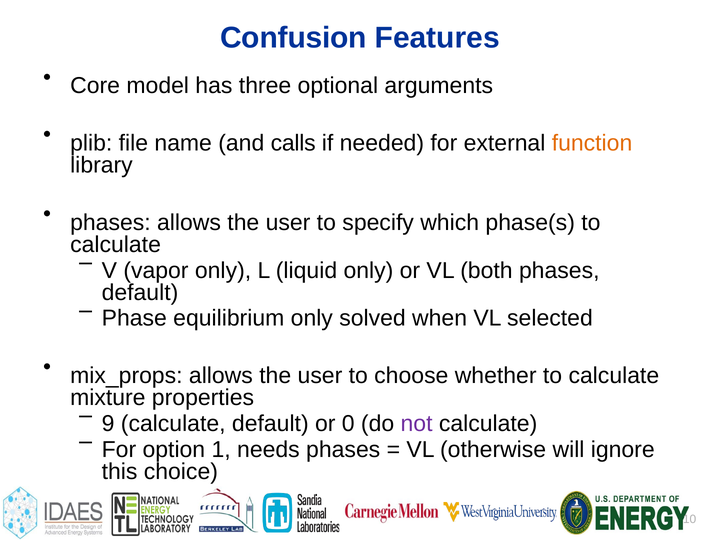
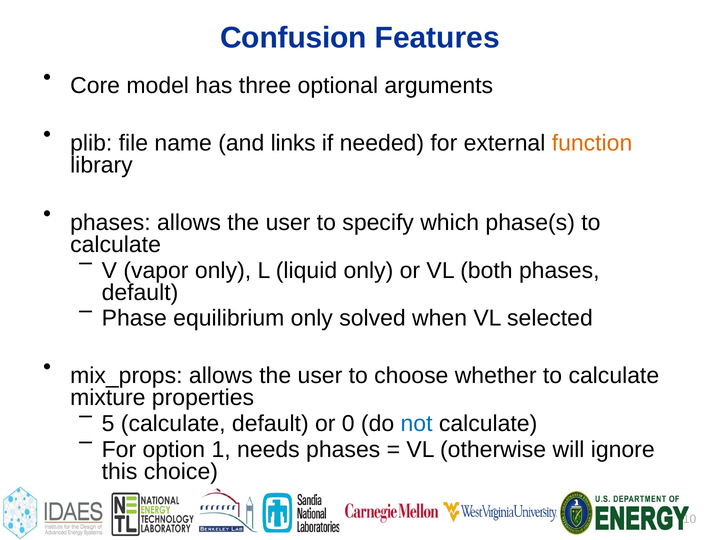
calls: calls -> links
9: 9 -> 5
not colour: purple -> blue
